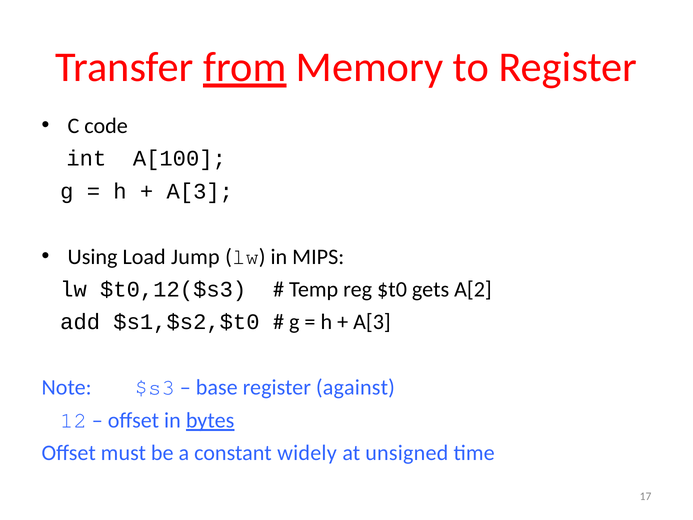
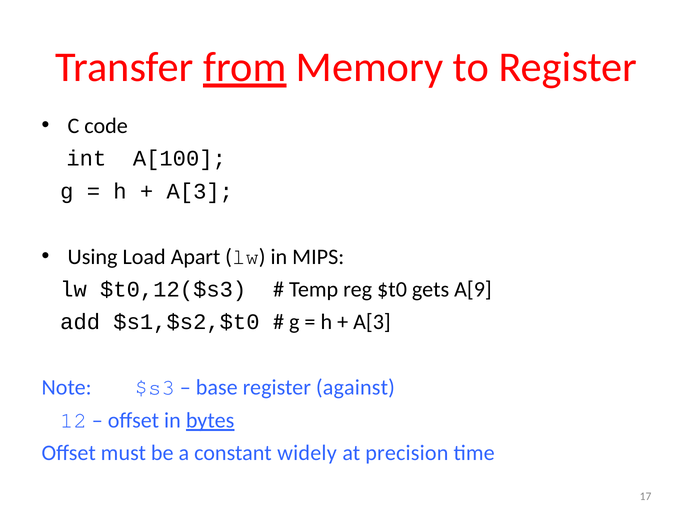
Jump: Jump -> Apart
A[2: A[2 -> A[9
unsigned: unsigned -> precision
